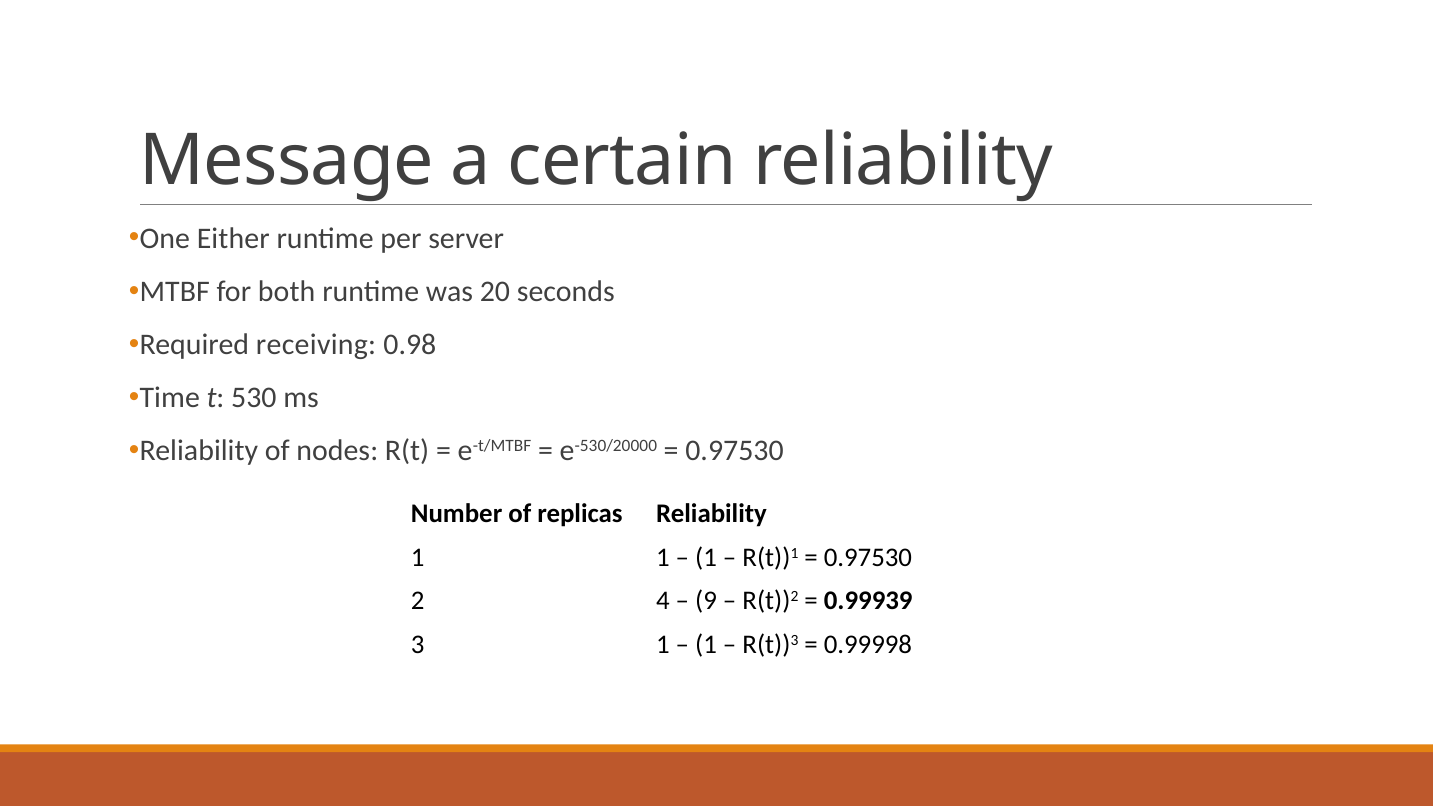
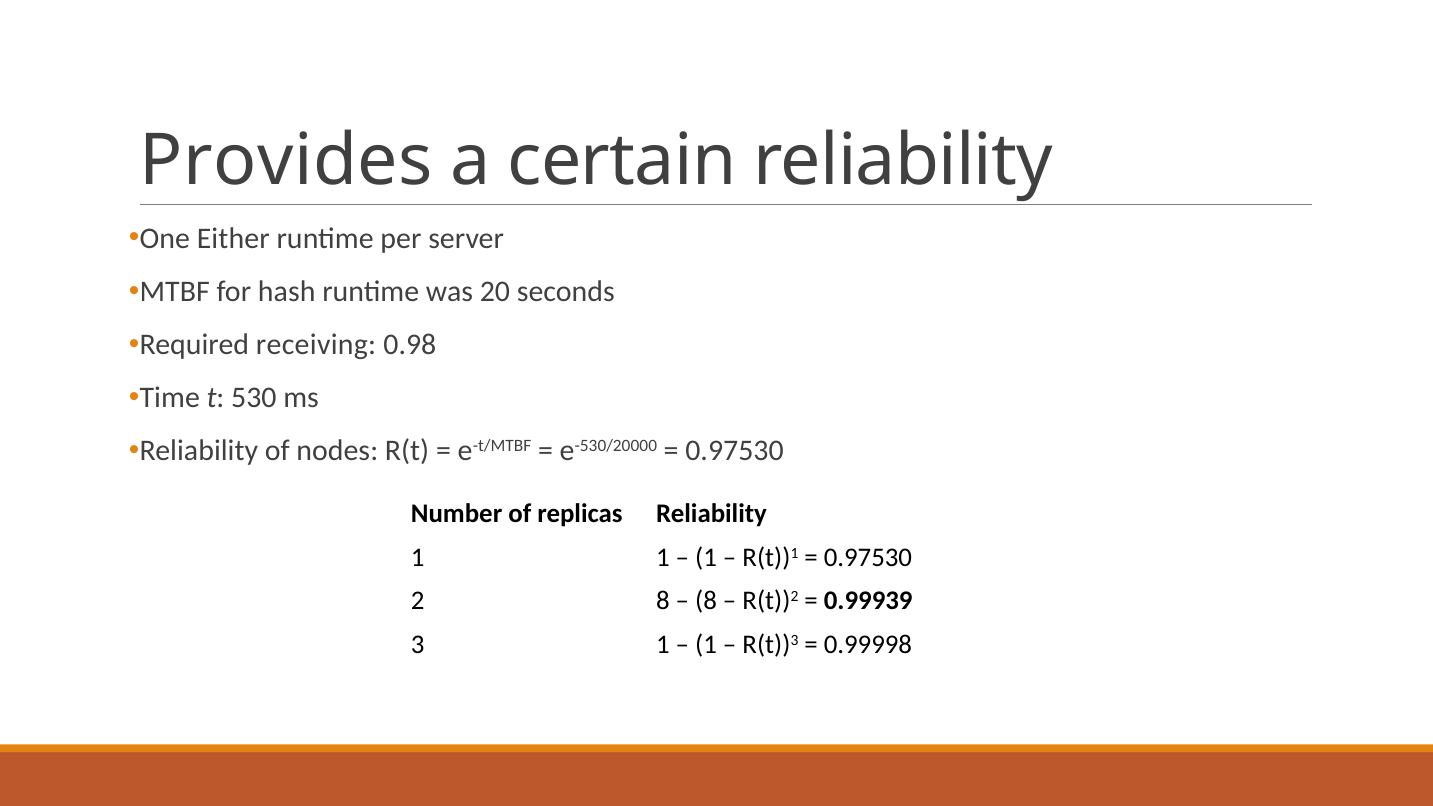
Message: Message -> Provides
both: both -> hash
2 4: 4 -> 8
9 at (706, 601): 9 -> 8
